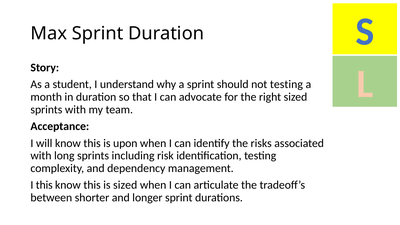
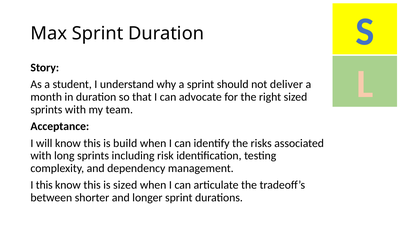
not testing: testing -> deliver
upon: upon -> build
